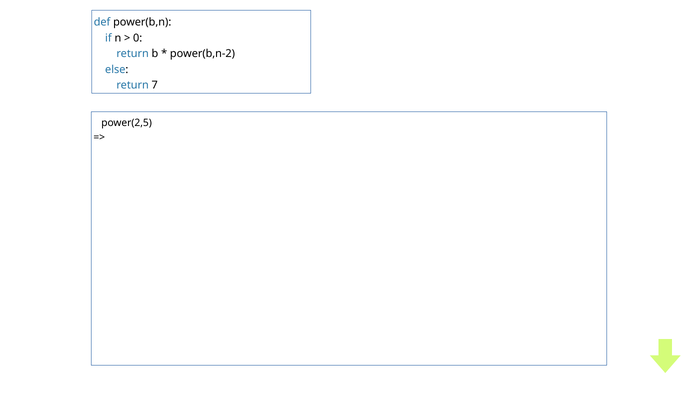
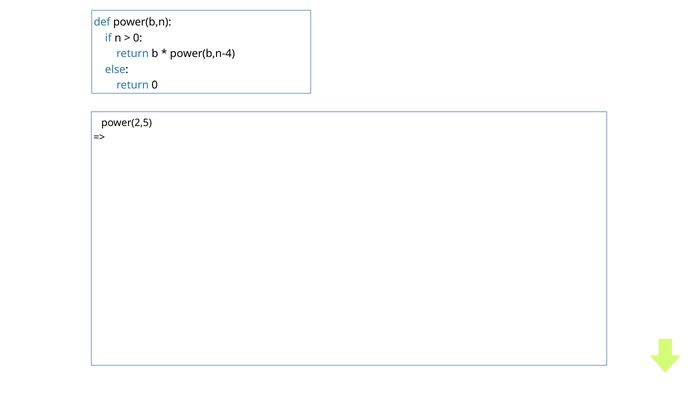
power(b,n-2: power(b,n-2 -> power(b,n-4
return 7: 7 -> 0
